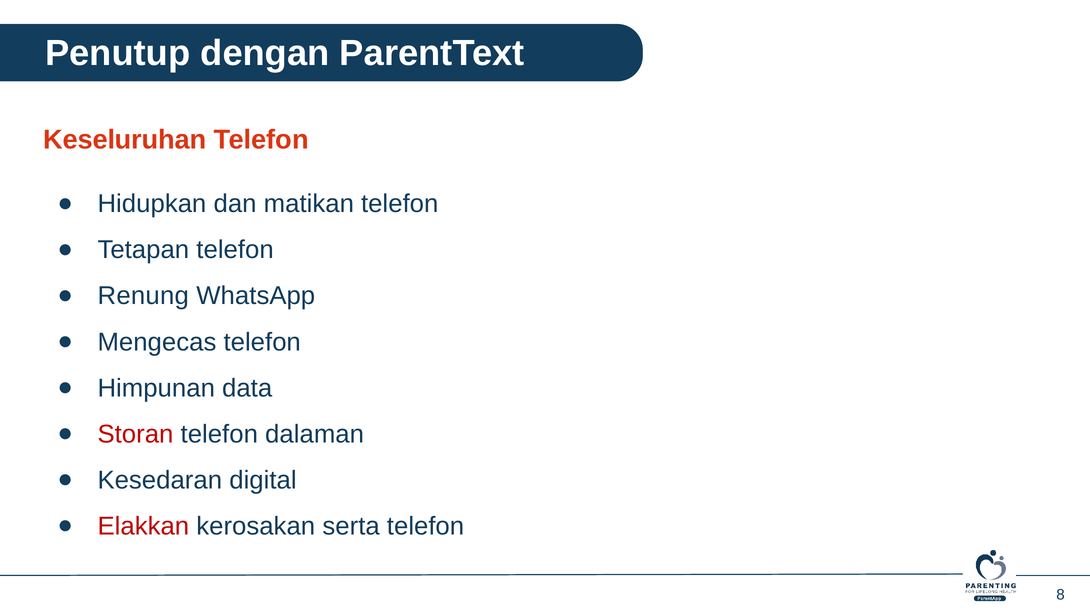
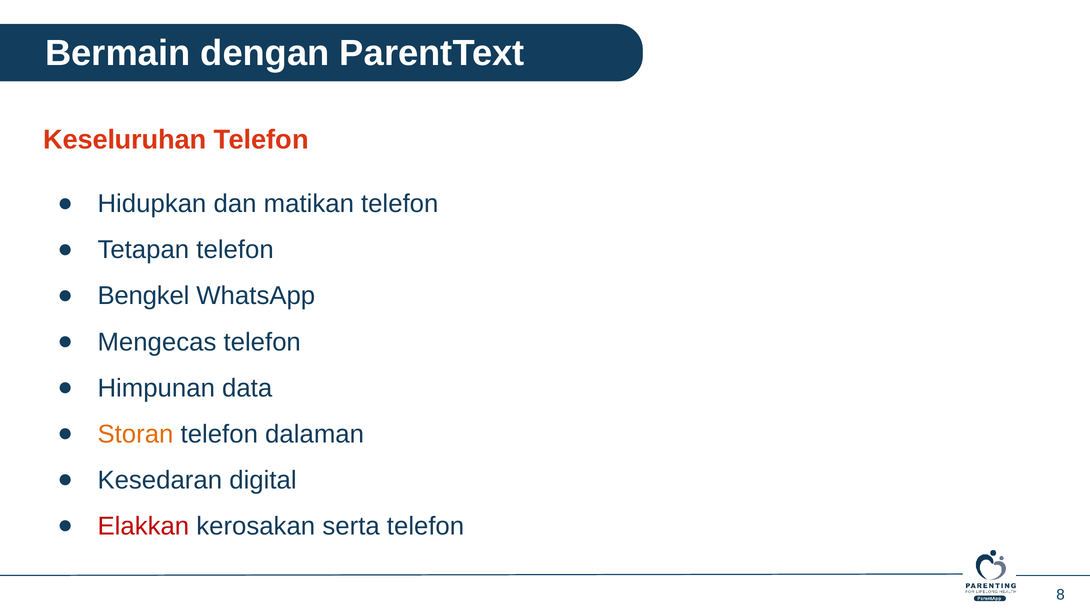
Penutup: Penutup -> Bermain
Renung: Renung -> Bengkel
Storan colour: red -> orange
